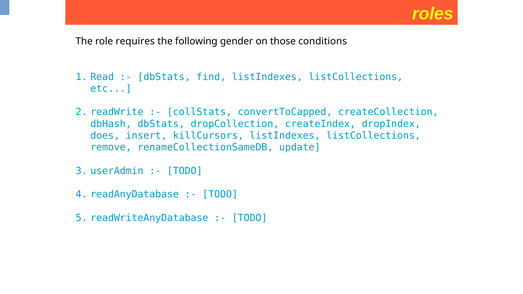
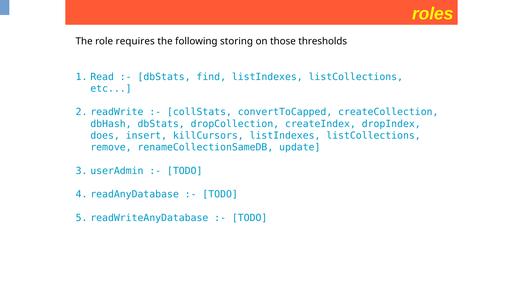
gender: gender -> storing
conditions: conditions -> thresholds
